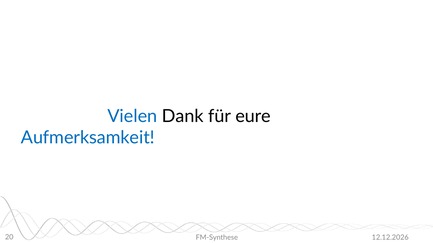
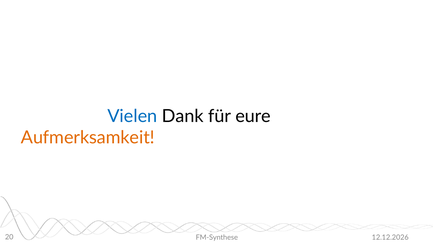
Aufmerksamkeit colour: blue -> orange
